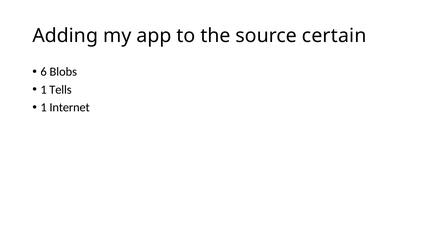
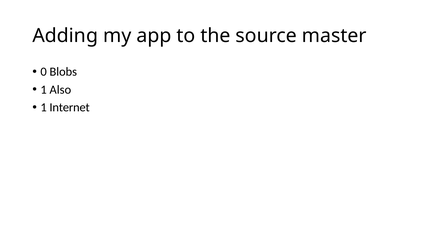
certain: certain -> master
6: 6 -> 0
Tells: Tells -> Also
